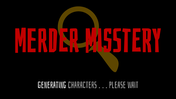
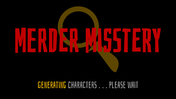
Generating colour: white -> yellow
